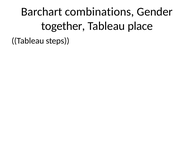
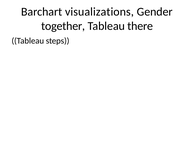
combinations: combinations -> visualizations
place: place -> there
